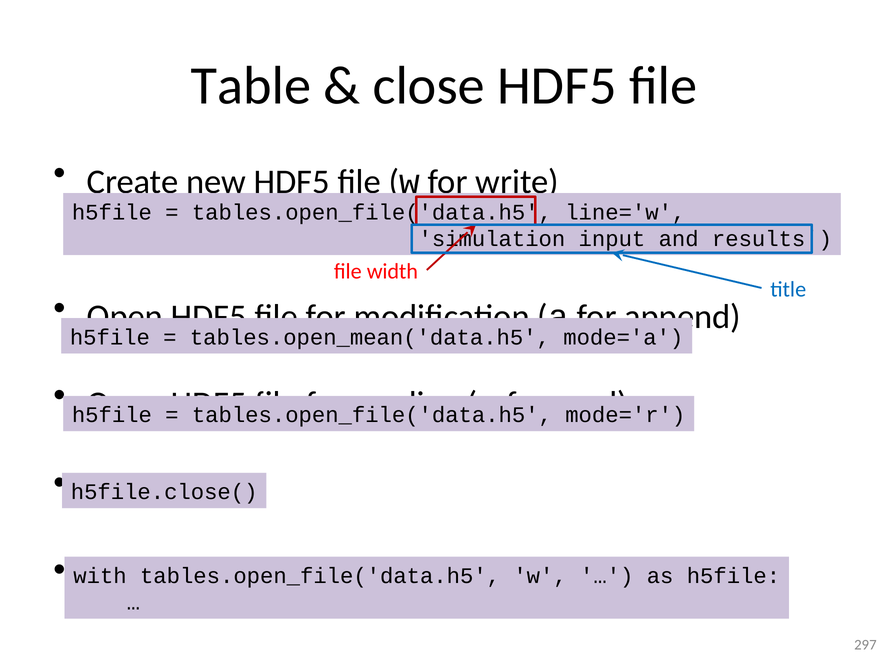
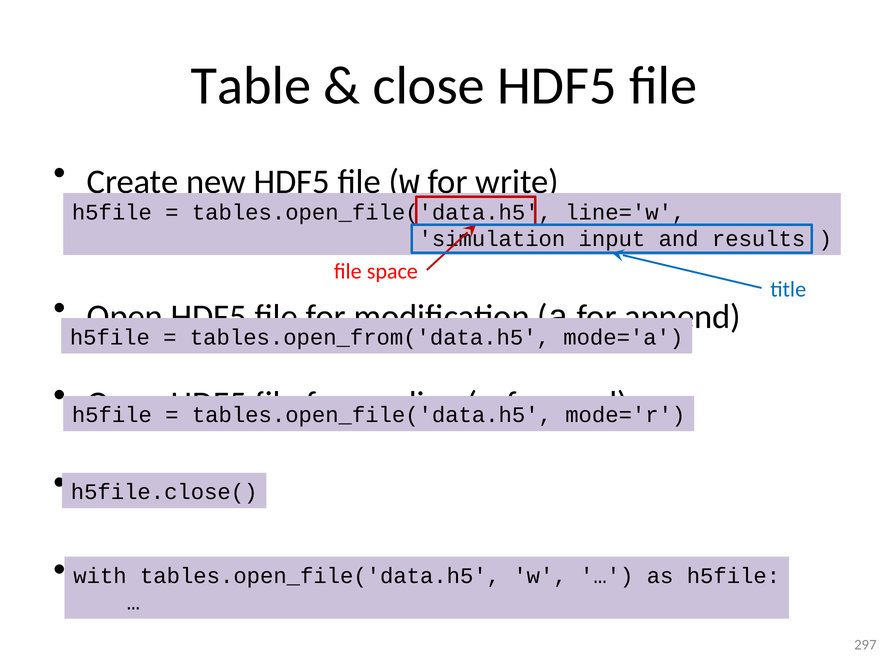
width: width -> space
tables.open_mean('data.h5: tables.open_mean('data.h5 -> tables.open_from('data.h5
